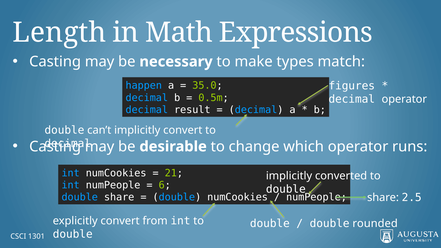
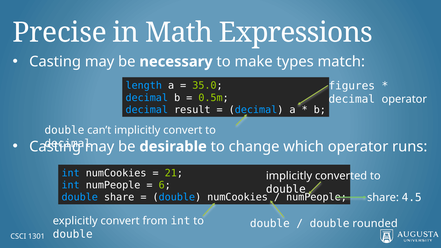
Length: Length -> Precise
happen: happen -> length
2.5: 2.5 -> 4.5
